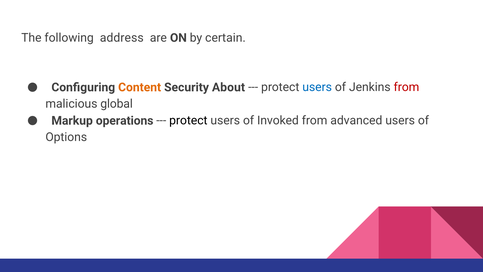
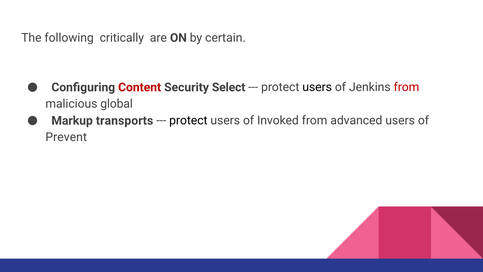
address: address -> critically
Content colour: orange -> red
About: About -> Select
users at (317, 87) colour: blue -> black
operations: operations -> transports
Options: Options -> Prevent
